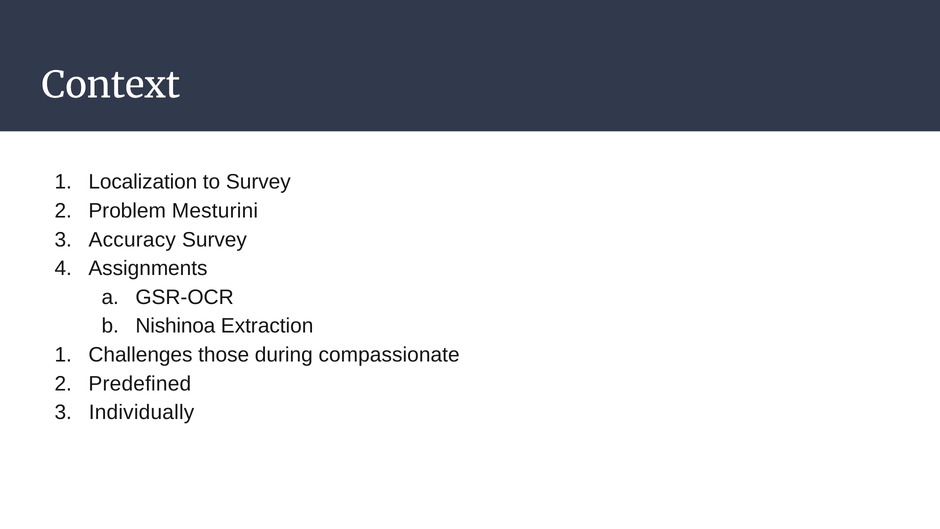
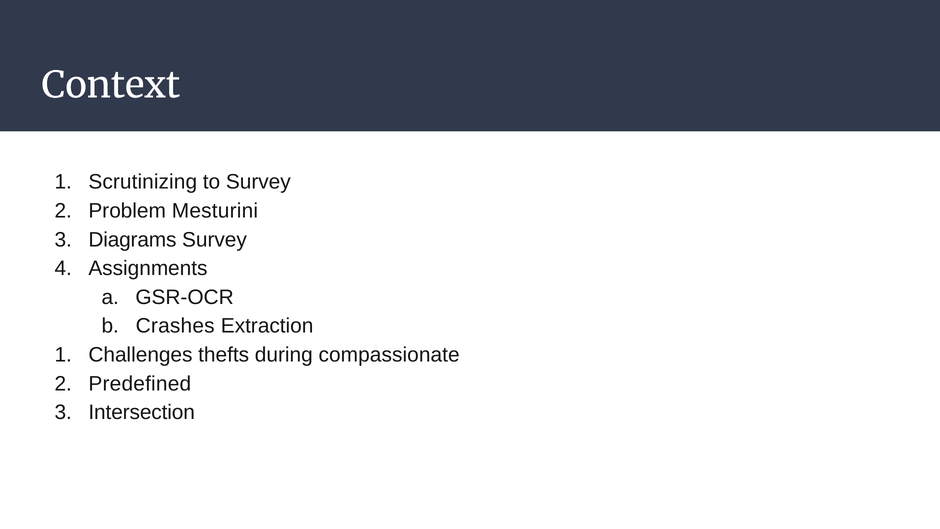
Localization: Localization -> Scrutinizing
Accuracy: Accuracy -> Diagrams
Nishinoa: Nishinoa -> Crashes
those: those -> thefts
Individually: Individually -> Intersection
